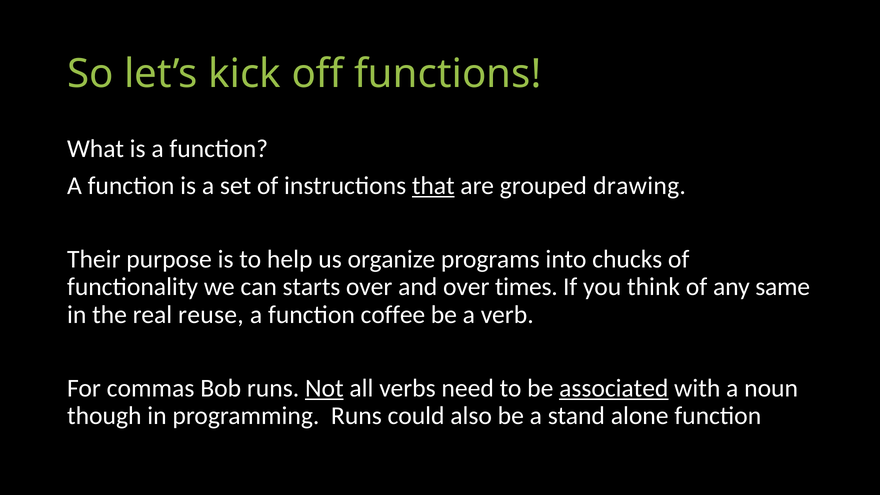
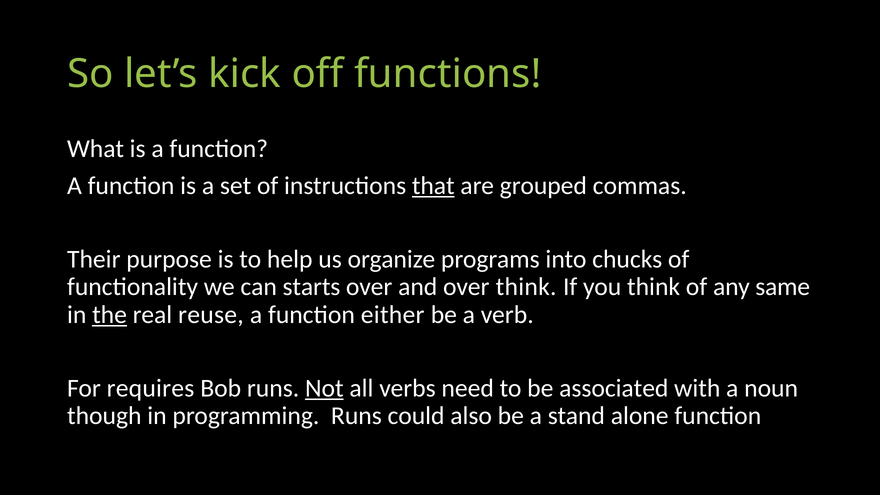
drawing: drawing -> commas
over times: times -> think
the underline: none -> present
coffee: coffee -> either
commas: commas -> requires
associated underline: present -> none
